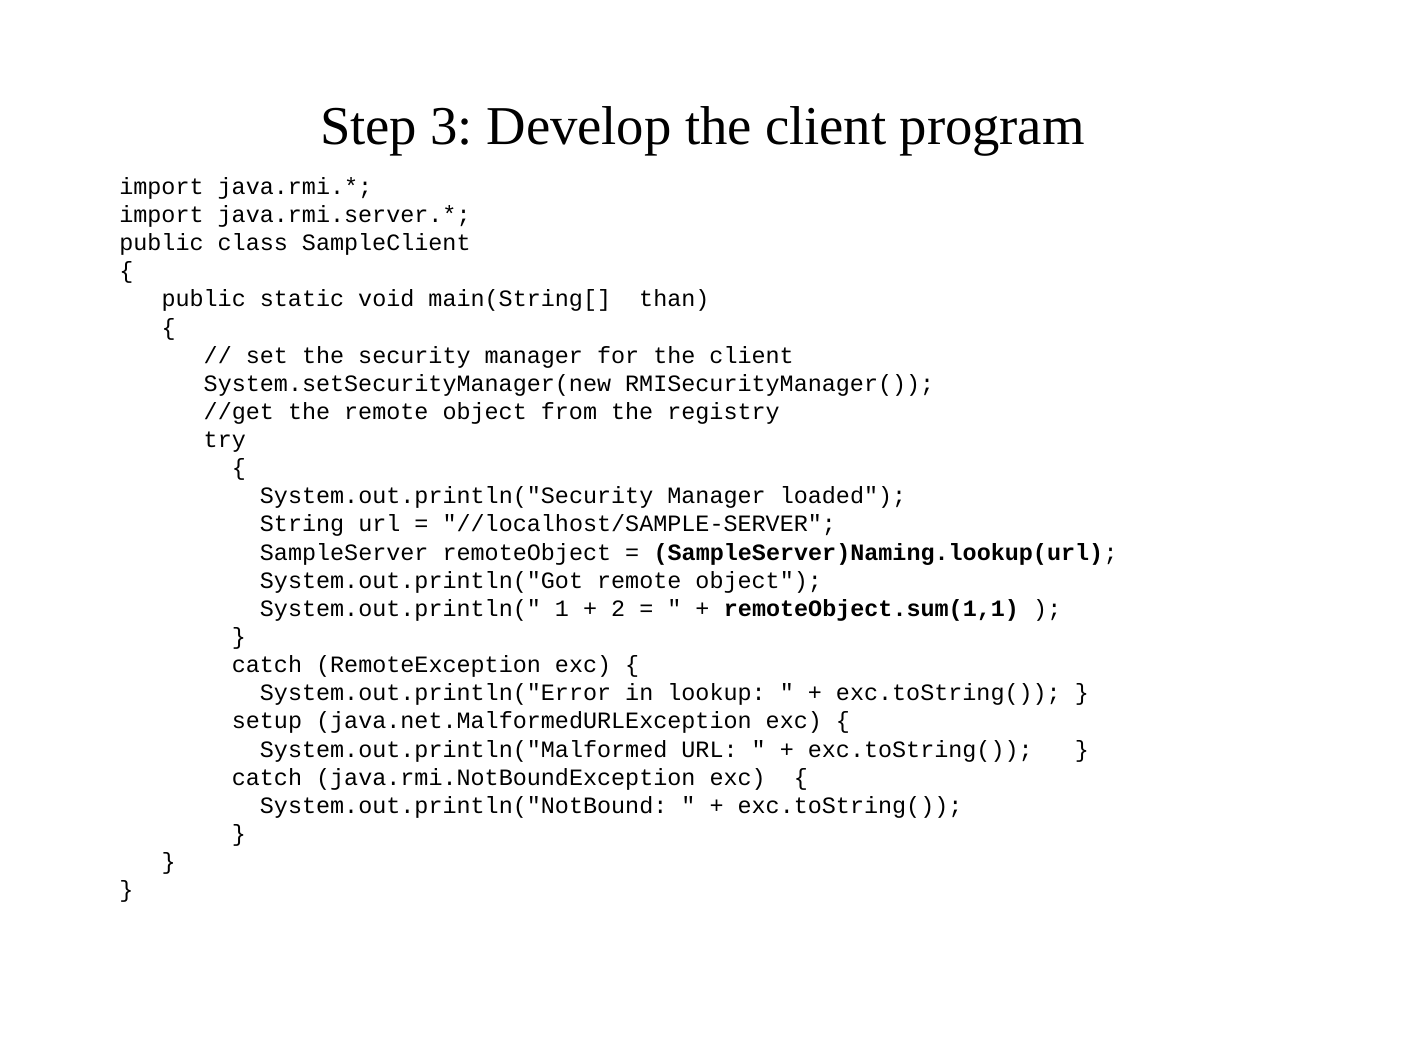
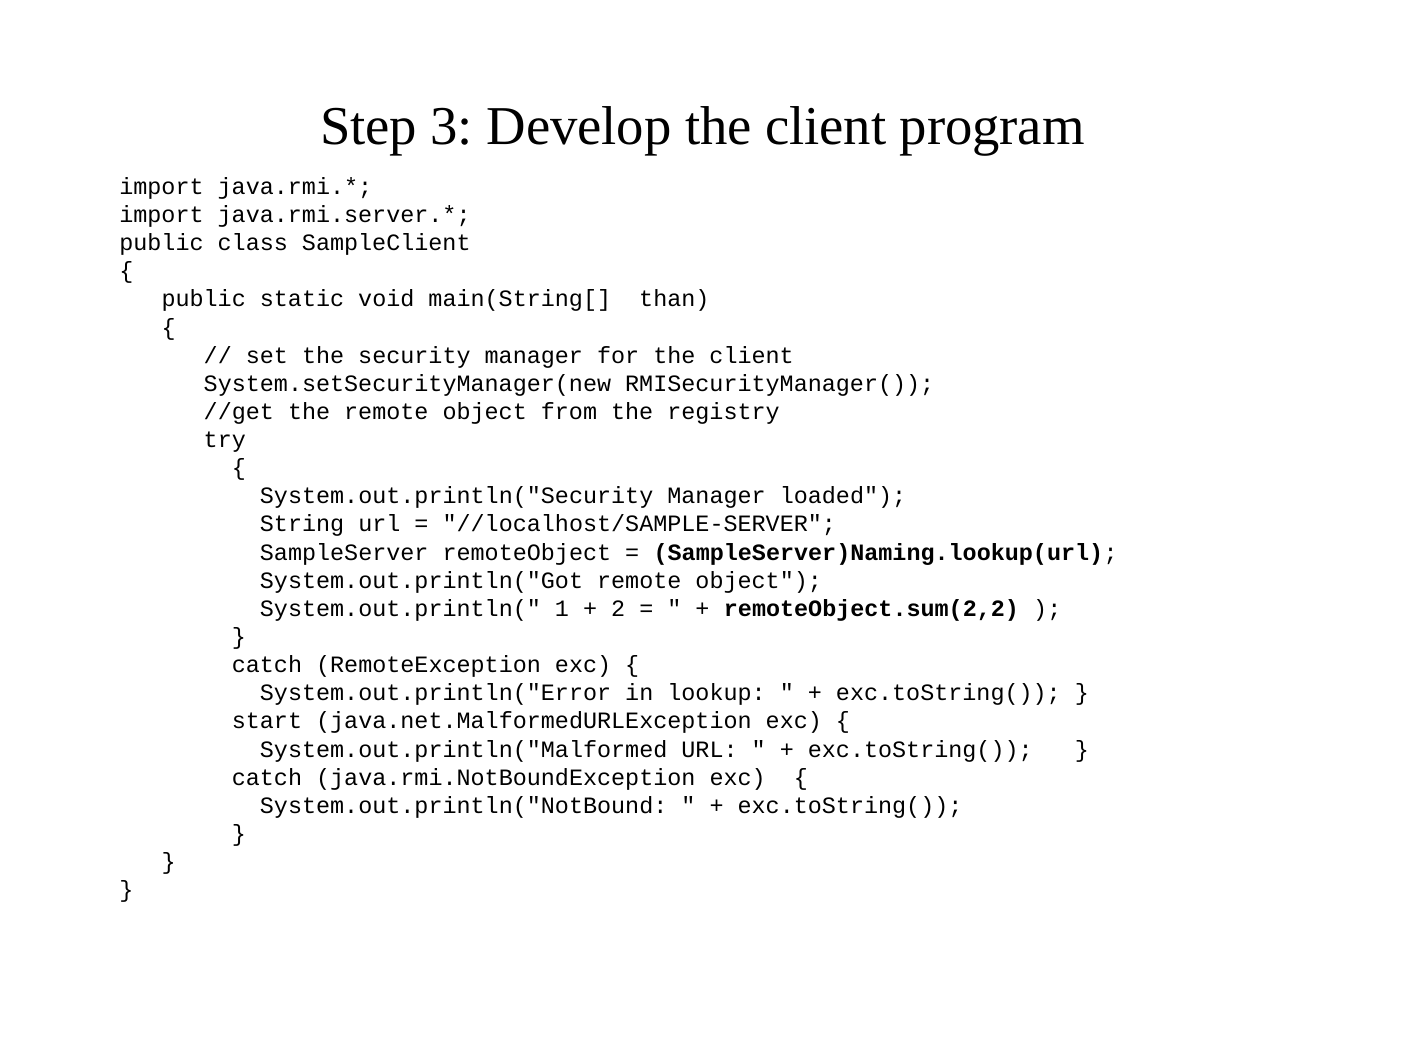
remoteObject.sum(1,1: remoteObject.sum(1,1 -> remoteObject.sum(2,2
setup: setup -> start
